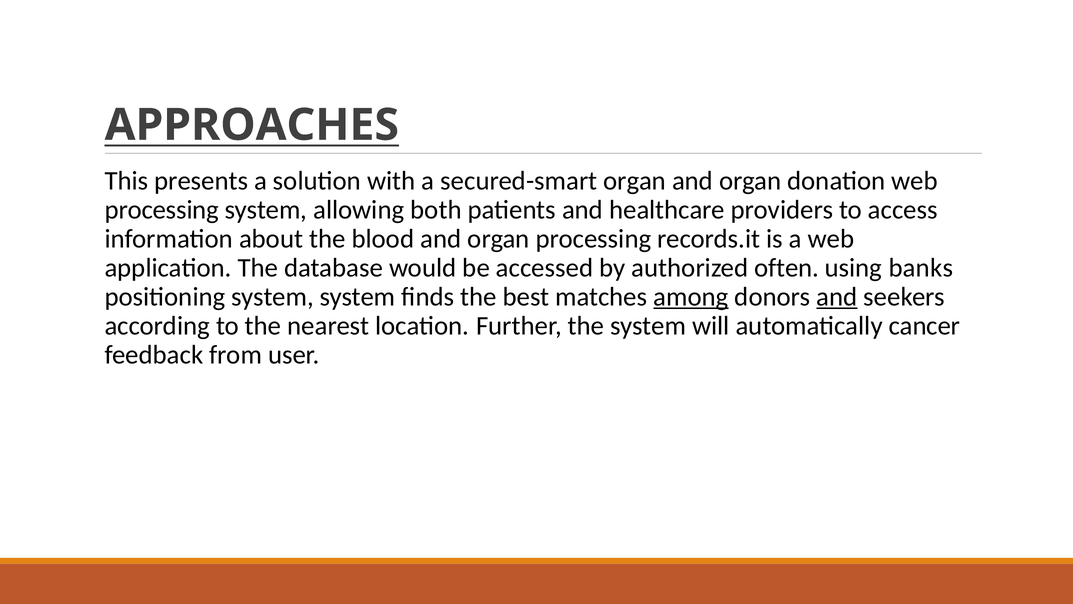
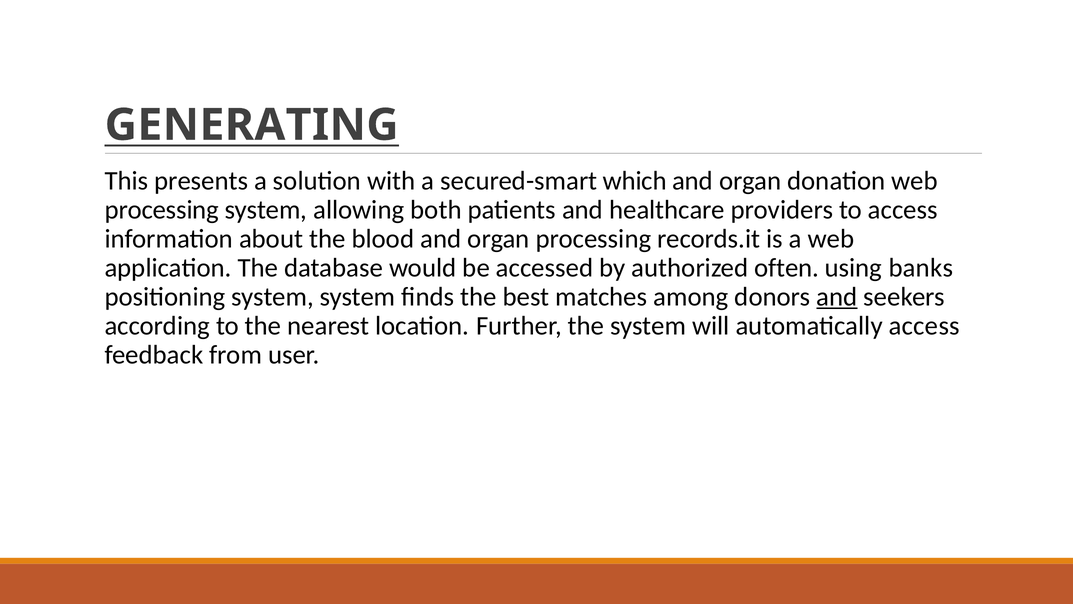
APPROACHES: APPROACHES -> GENERATING
secured-smart organ: organ -> which
among underline: present -> none
automatically cancer: cancer -> access
